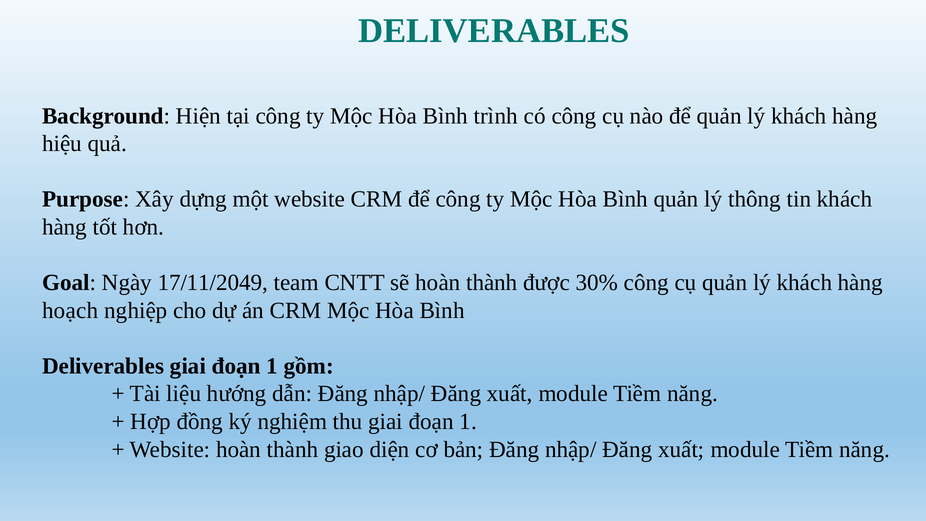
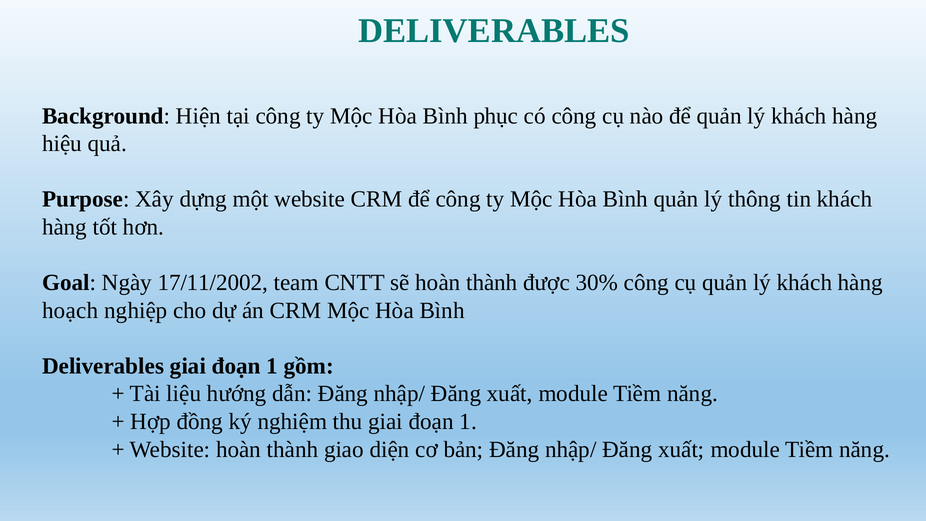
trình: trình -> phục
17/11/2049: 17/11/2049 -> 17/11/2002
